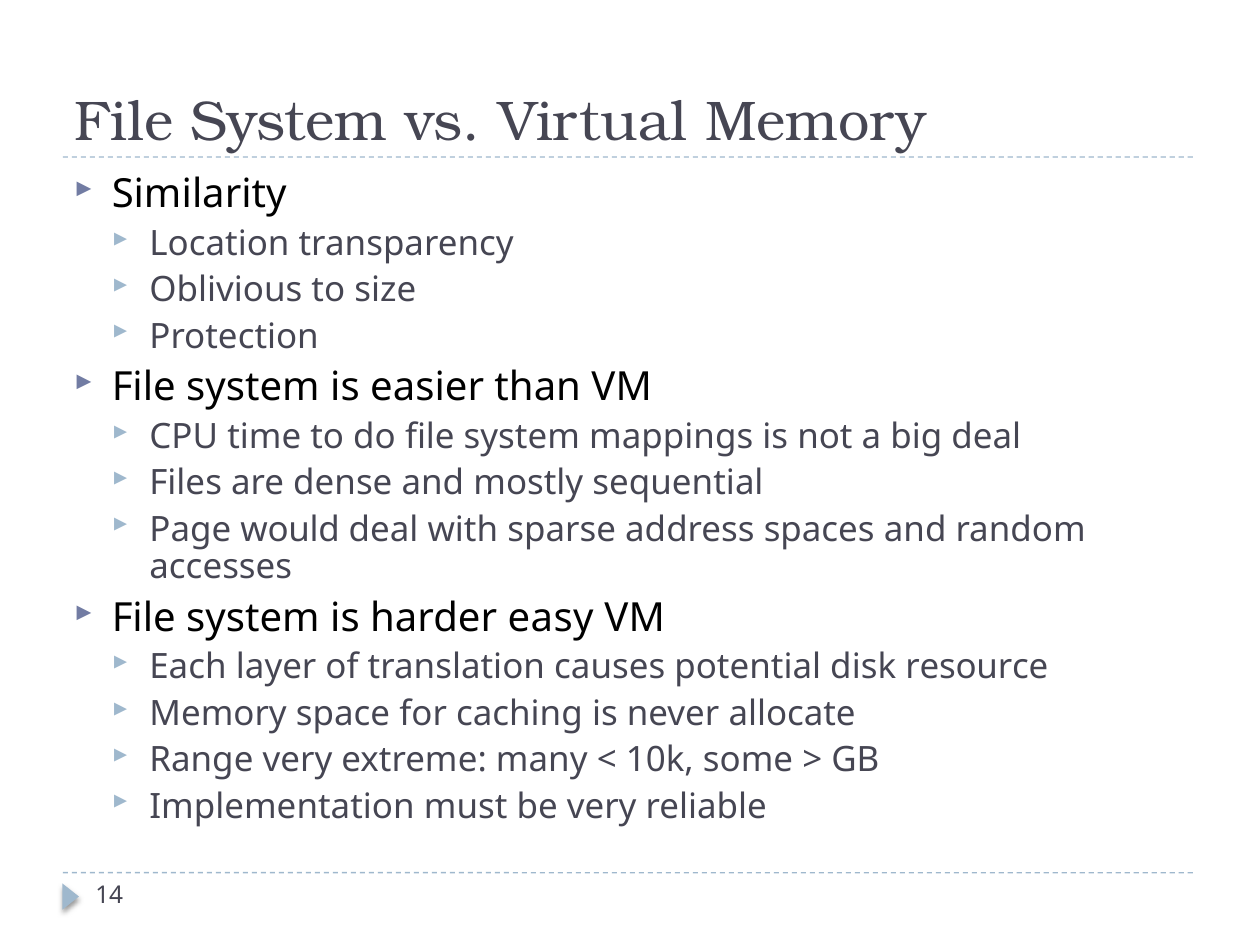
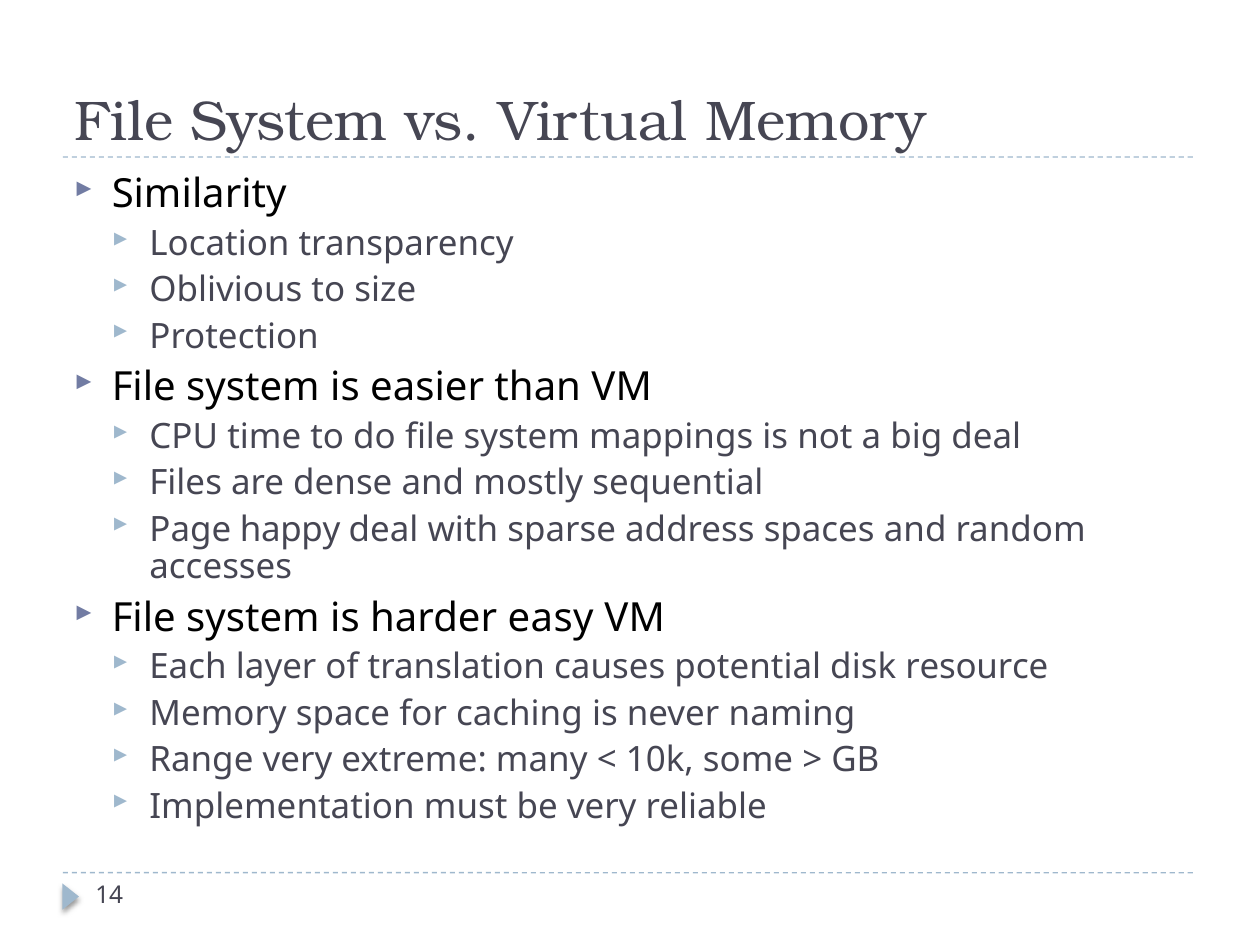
would: would -> happy
allocate: allocate -> naming
